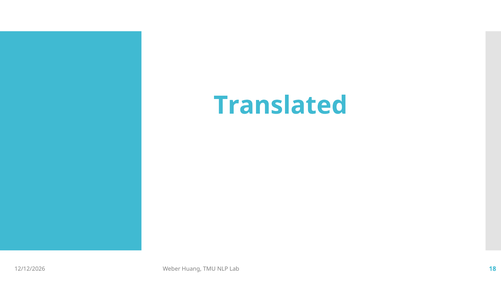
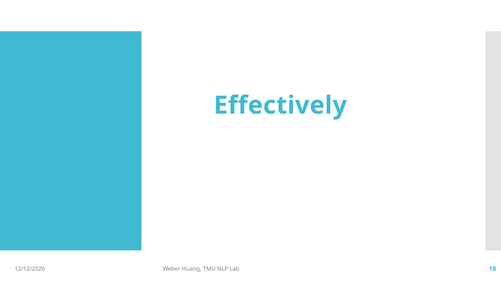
Translated: Translated -> Effectively
